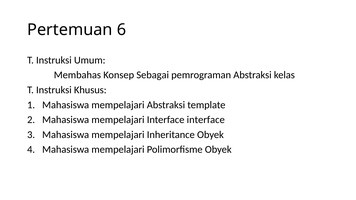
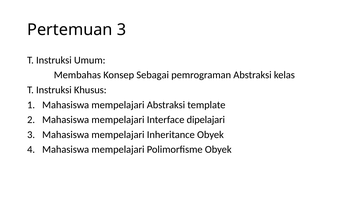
Pertemuan 6: 6 -> 3
Interface interface: interface -> dipelajari
